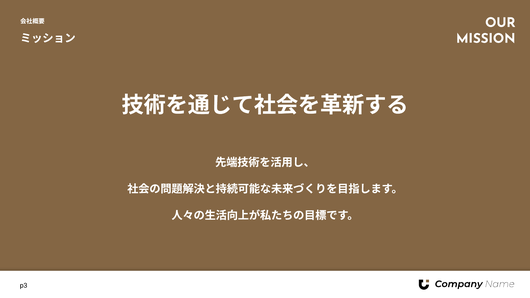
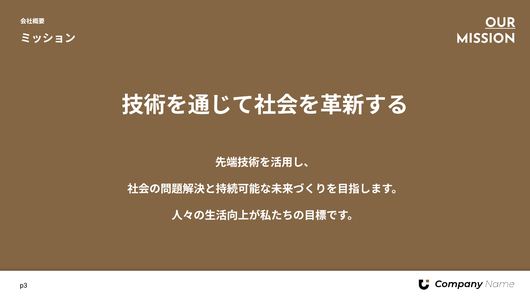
OUR underline: none -> present
